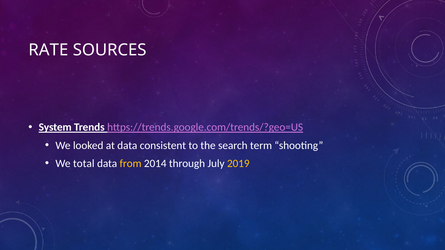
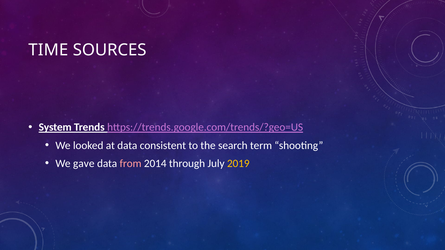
RATE: RATE -> TIME
total: total -> gave
from colour: yellow -> pink
